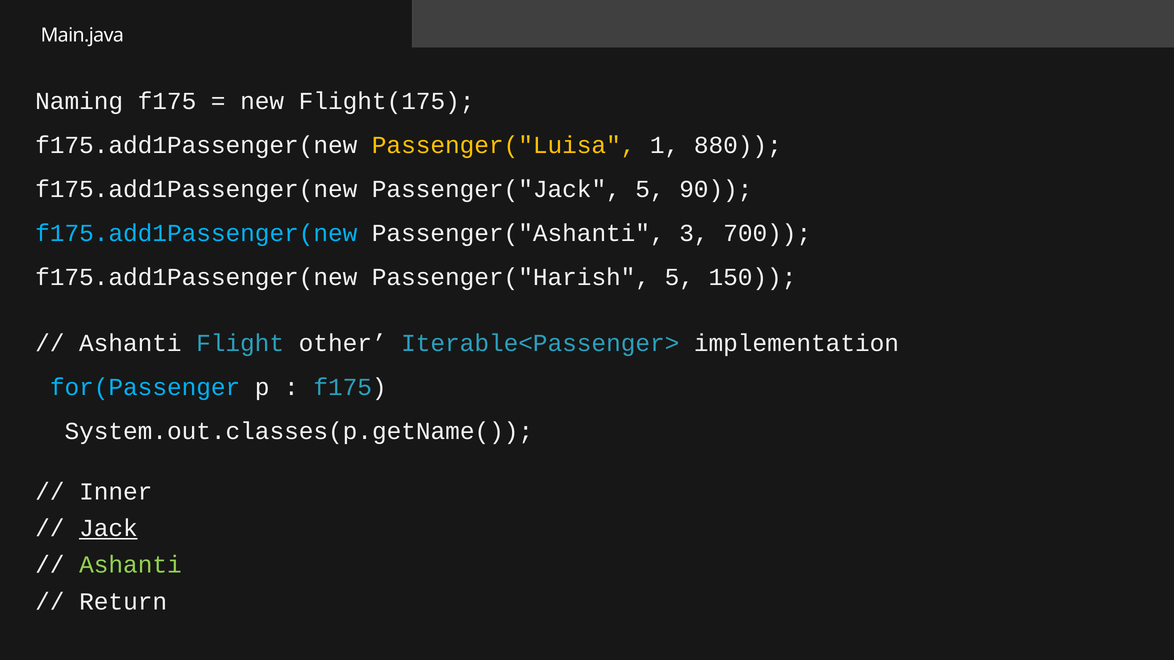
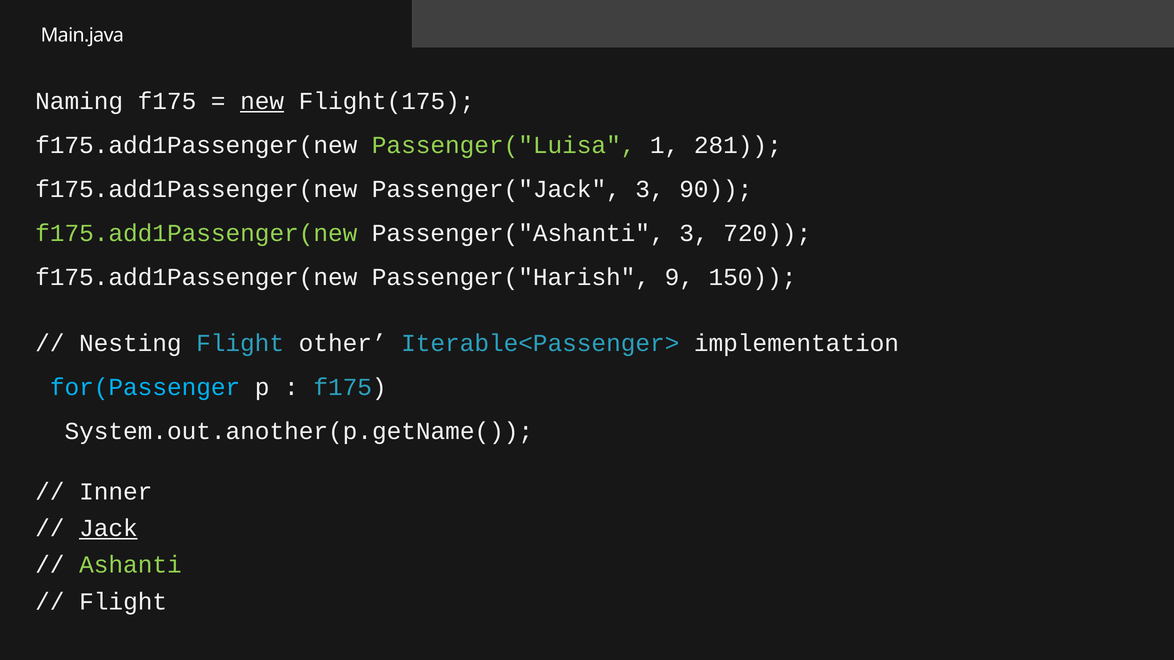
new underline: none -> present
Passenger("Luisa colour: yellow -> light green
880: 880 -> 281
Passenger("Jack 5: 5 -> 3
f175.add1Passenger(new at (196, 233) colour: light blue -> light green
700: 700 -> 720
Passenger("Harish 5: 5 -> 9
Ashanti at (130, 343): Ashanti -> Nesting
System.out.classes(p.getName(: System.out.classes(p.getName( -> System.out.another(p.getName(
Return at (123, 602): Return -> Flight
